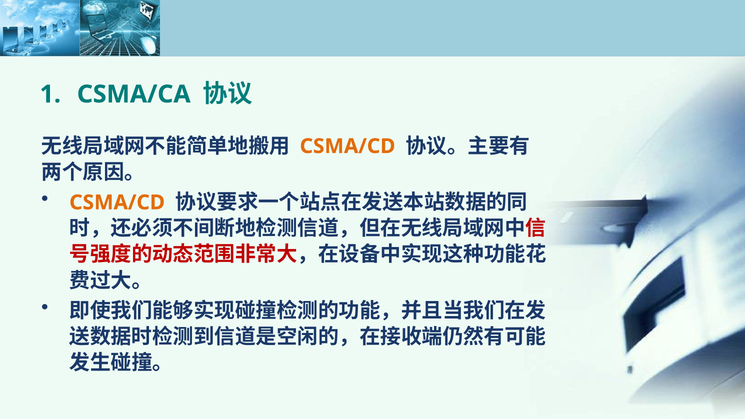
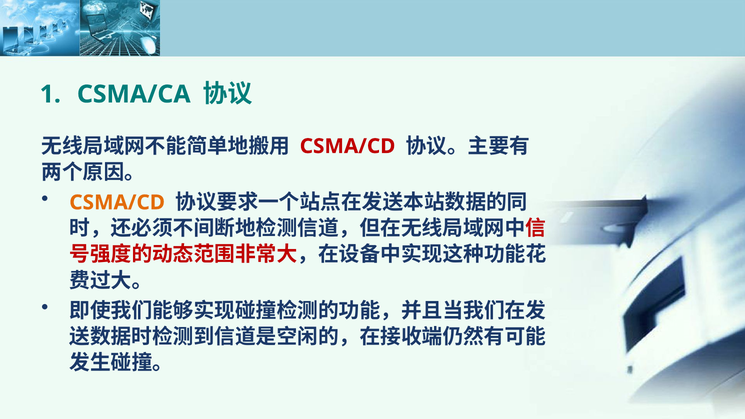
CSMA/CD at (348, 146) colour: orange -> red
